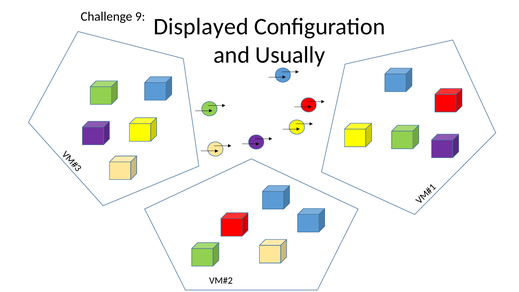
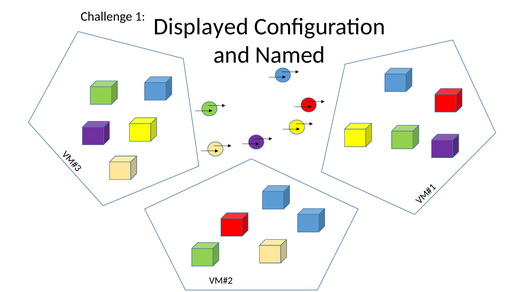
Challenge 9: 9 -> 1
Usually: Usually -> Named
